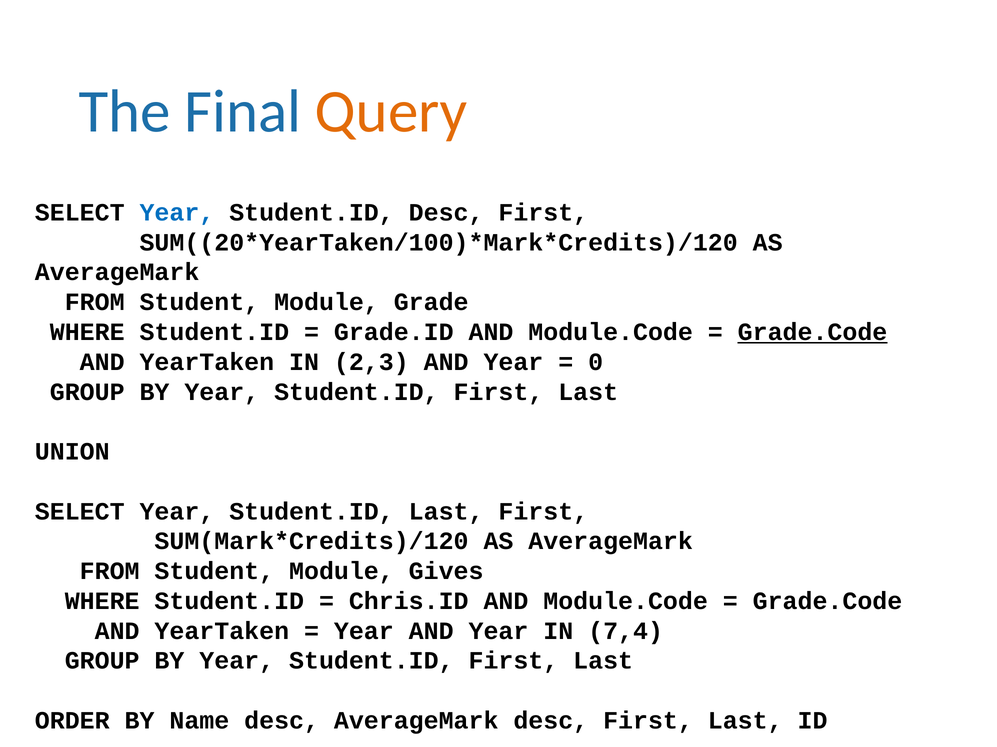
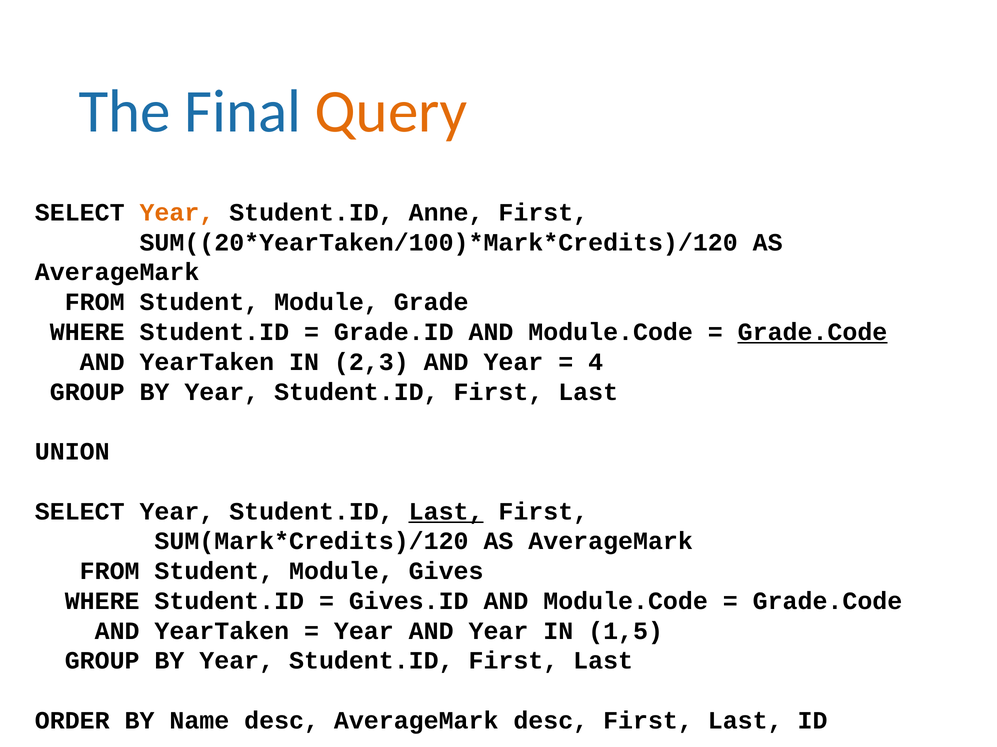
Year at (177, 213) colour: blue -> orange
Student.ID Desc: Desc -> Anne
0: 0 -> 4
Last at (446, 512) underline: none -> present
Chris.ID: Chris.ID -> Gives.ID
7,4: 7,4 -> 1,5
